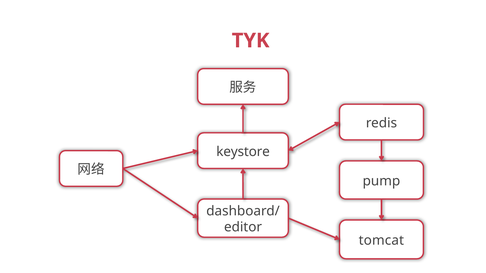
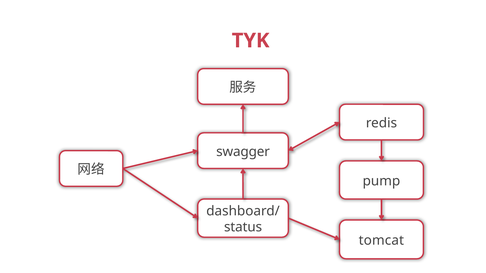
keystore: keystore -> swagger
editor: editor -> status
